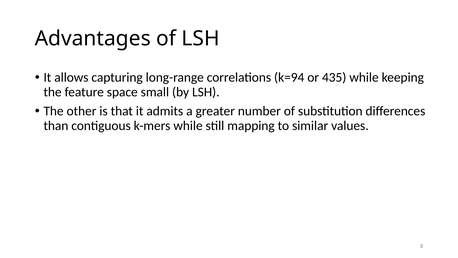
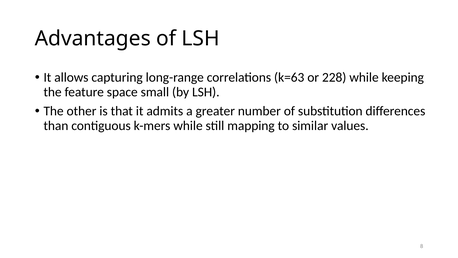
k=94: k=94 -> k=63
435: 435 -> 228
